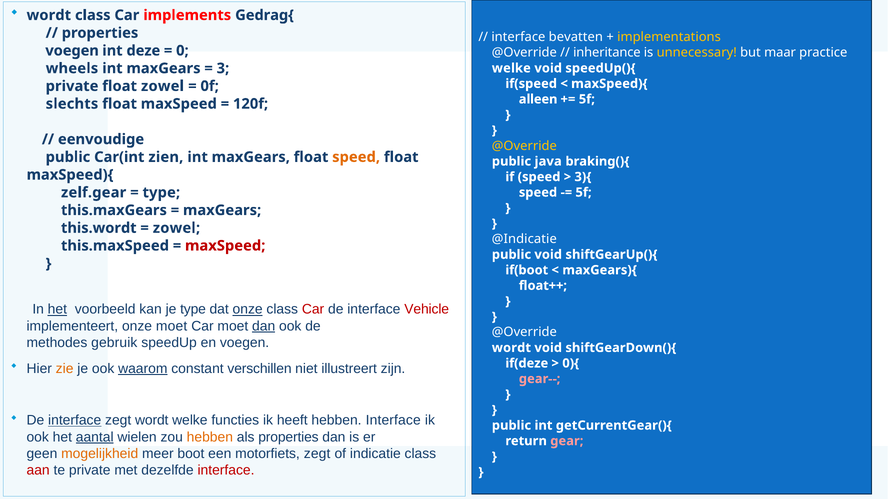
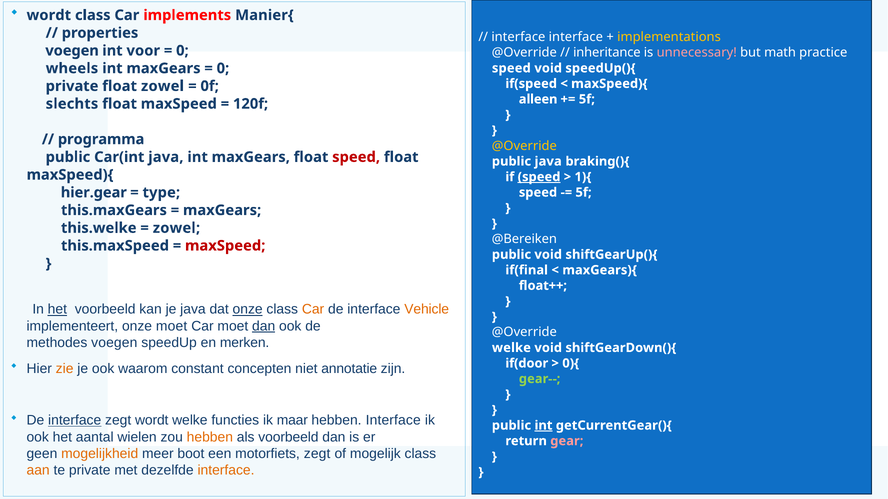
Gedrag{: Gedrag{ -> Manier{
interface bevatten: bevatten -> interface
deze: deze -> voor
unnecessary colour: yellow -> pink
maar: maar -> math
3 at (223, 68): 3 -> 0
welke at (511, 68): welke -> speed
eenvoudige: eenvoudige -> programma
Car(int zien: zien -> java
speed at (356, 157) colour: orange -> red
speed at (539, 177) underline: none -> present
3){: 3){ -> 1){
zelf.gear: zelf.gear -> hier.gear
this.wordt: this.wordt -> this.welke
@Indicatie: @Indicatie -> @Bereiken
if(boot: if(boot -> if(final
je type: type -> java
Car at (313, 310) colour: red -> orange
Vehicle colour: red -> orange
methodes gebruik: gebruik -> voegen
en voegen: voegen -> merken
wordt at (511, 348): wordt -> welke
if(deze: if(deze -> if(door
waarom underline: present -> none
verschillen: verschillen -> concepten
illustreert: illustreert -> annotatie
gear-- colour: pink -> light green
heeft: heeft -> maar
int at (543, 426) underline: none -> present
aantal underline: present -> none
als properties: properties -> voorbeeld
indicatie: indicatie -> mogelijk
aan colour: red -> orange
interface at (226, 471) colour: red -> orange
